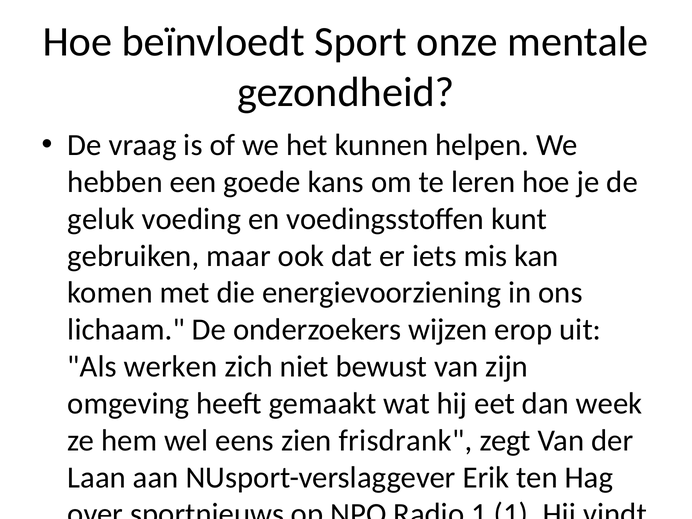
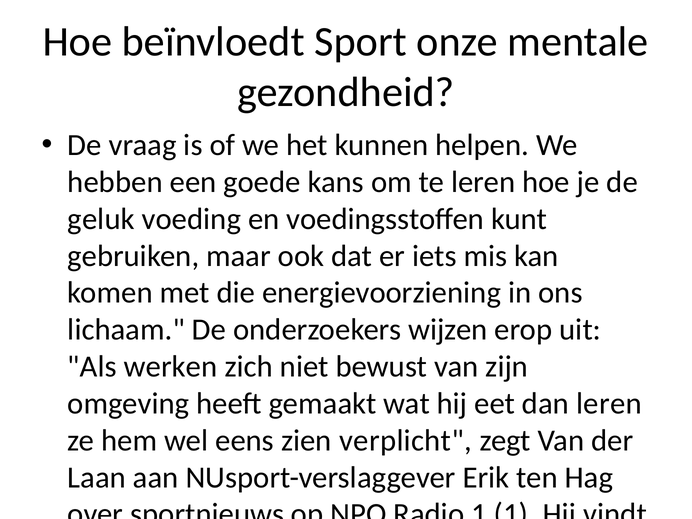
dan week: week -> leren
frisdrank: frisdrank -> verplicht
